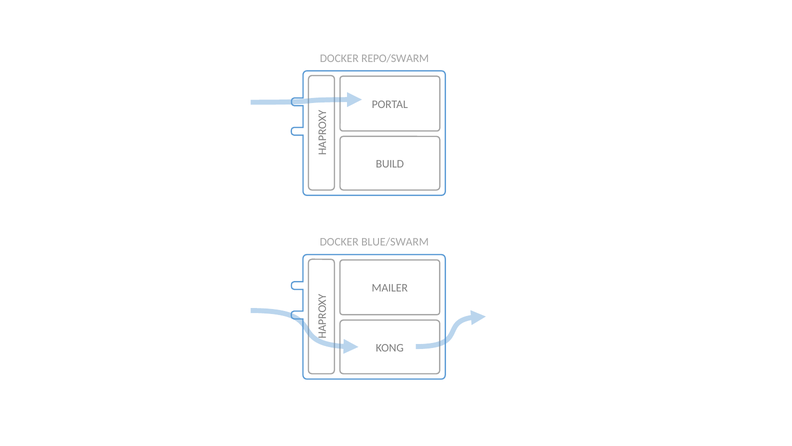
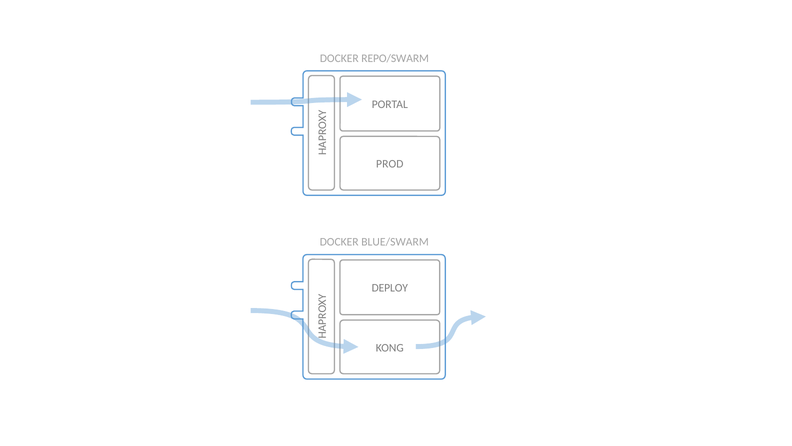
BUILD: BUILD -> PROD
MAILER: MAILER -> DEPLOY
